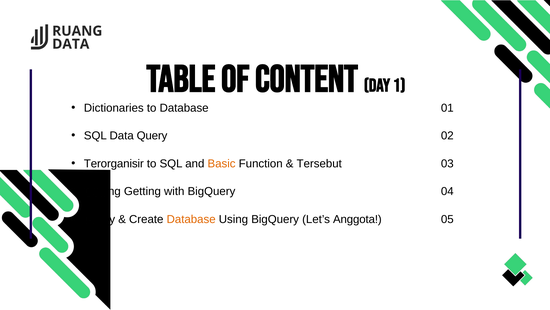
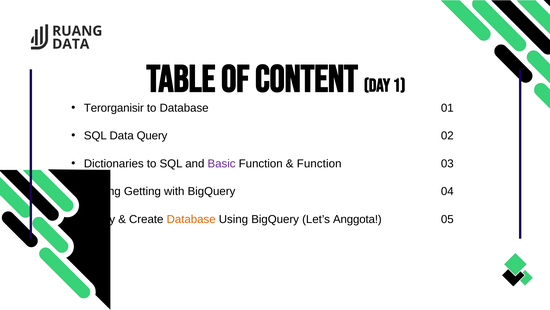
Dictionaries: Dictionaries -> Terorganisir
Terorganisir: Terorganisir -> Dictionaries
Basic colour: orange -> purple
Tersebut at (319, 163): Tersebut -> Function
